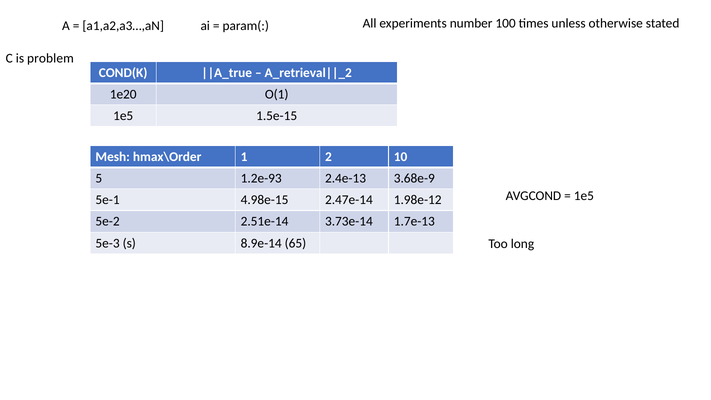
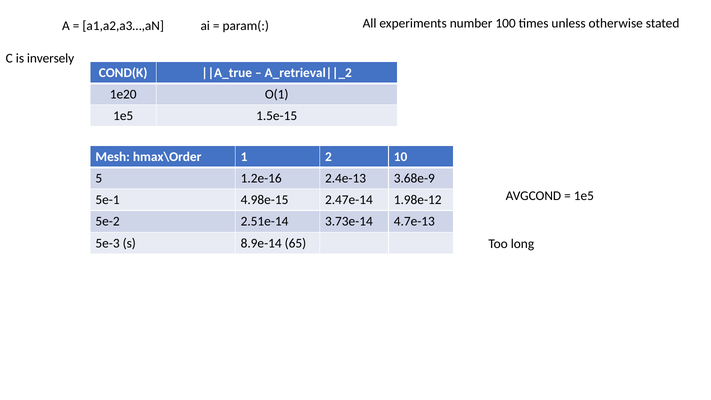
problem: problem -> inversely
1.2e-93: 1.2e-93 -> 1.2e-16
1.7e-13: 1.7e-13 -> 4.7e-13
